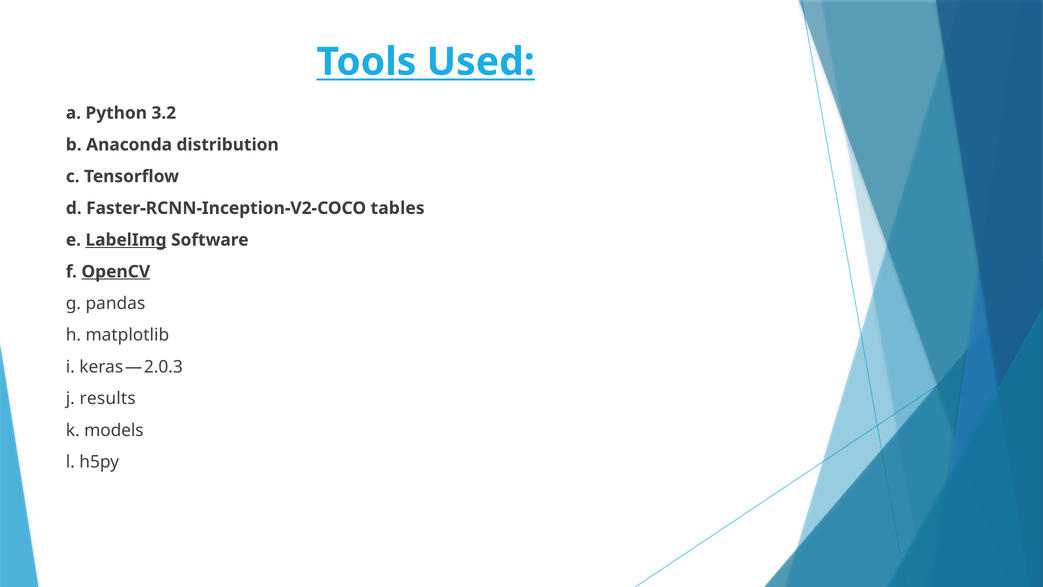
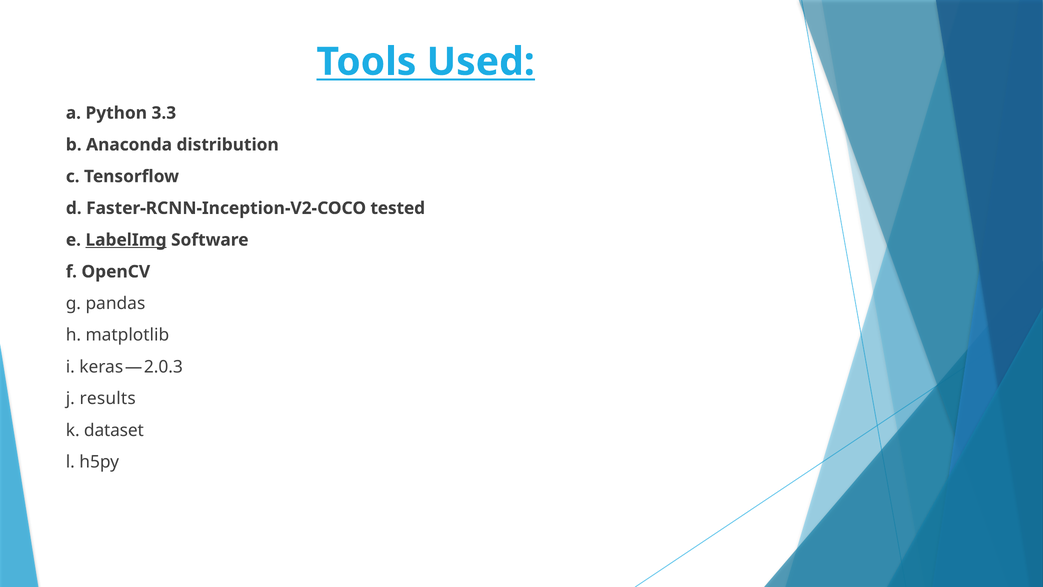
3.2: 3.2 -> 3.3
tables: tables -> tested
OpenCV underline: present -> none
models: models -> dataset
